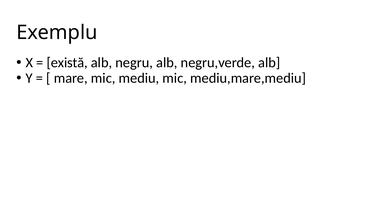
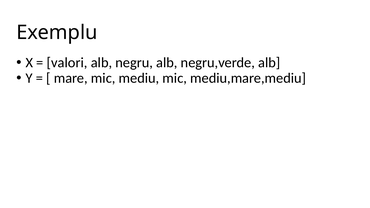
există: există -> valori
